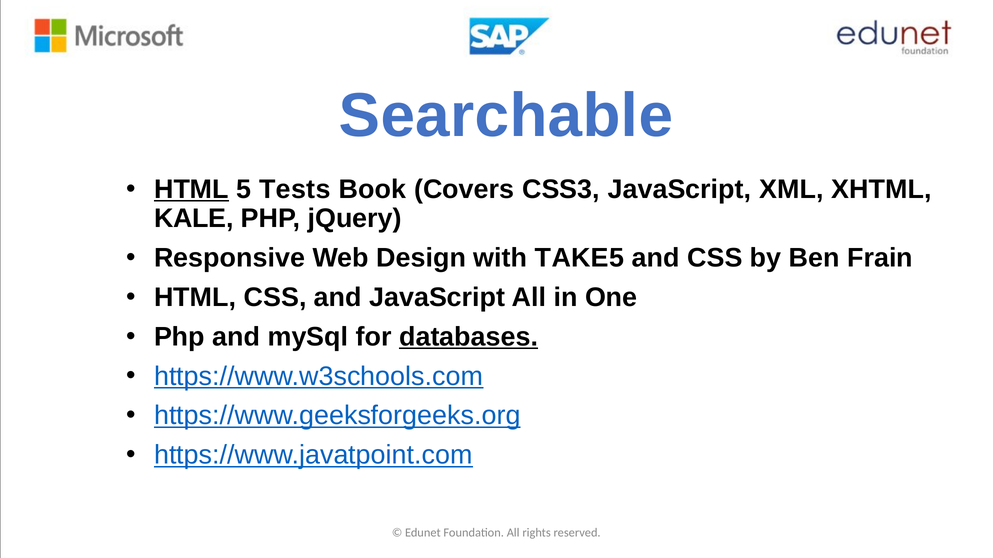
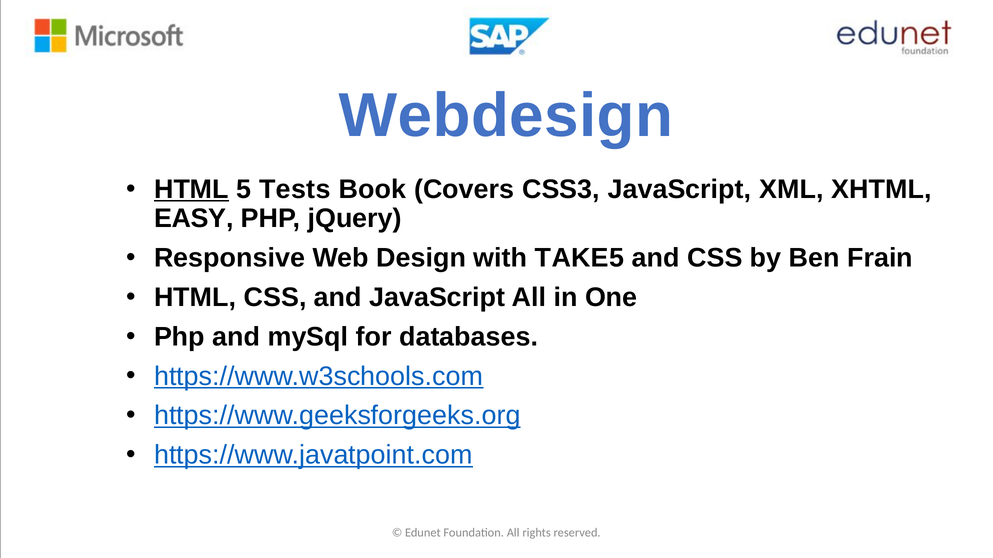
Searchable: Searchable -> Webdesign
KALE: KALE -> EASY
databases underline: present -> none
